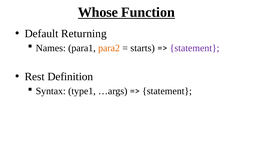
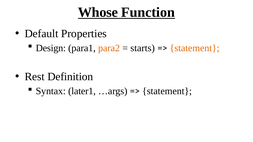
Returning: Returning -> Properties
Names: Names -> Design
statement at (195, 48) colour: purple -> orange
type1: type1 -> later1
